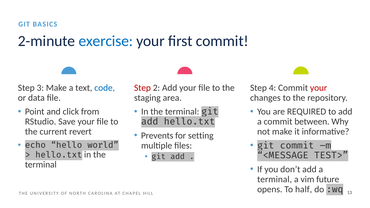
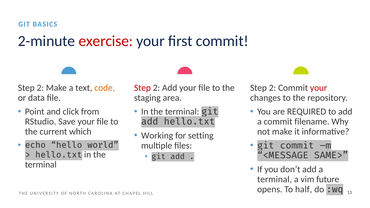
exercise colour: blue -> red
3 at (40, 88): 3 -> 2
code colour: blue -> orange
4 at (273, 88): 4 -> 2
between: between -> filename
revert: revert -> which
Prevents: Prevents -> Working
TEST>: TEST> -> SAME>
